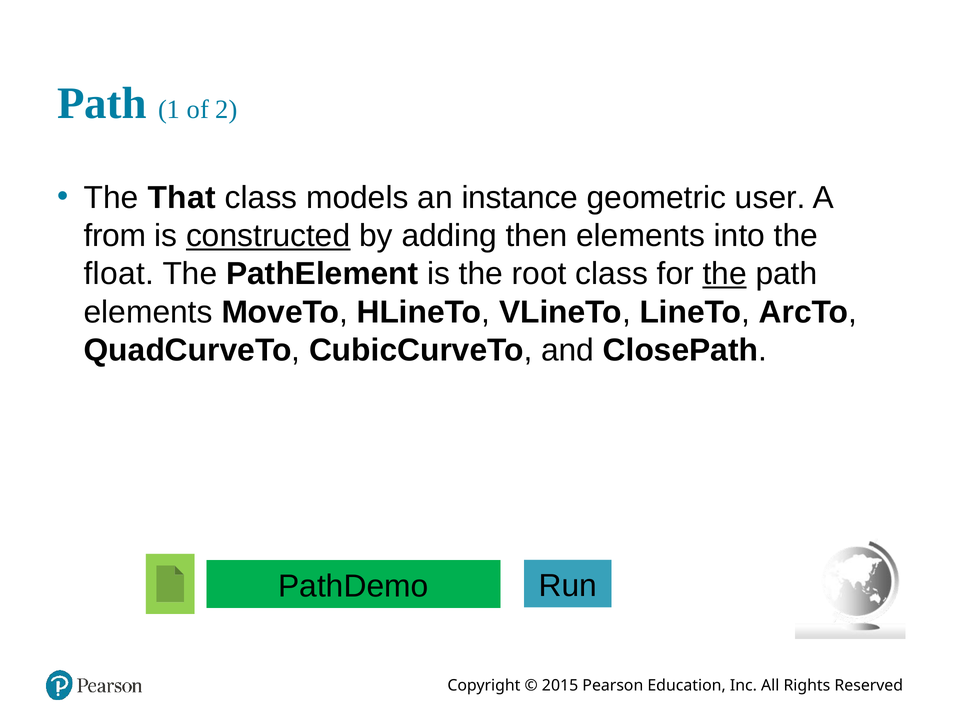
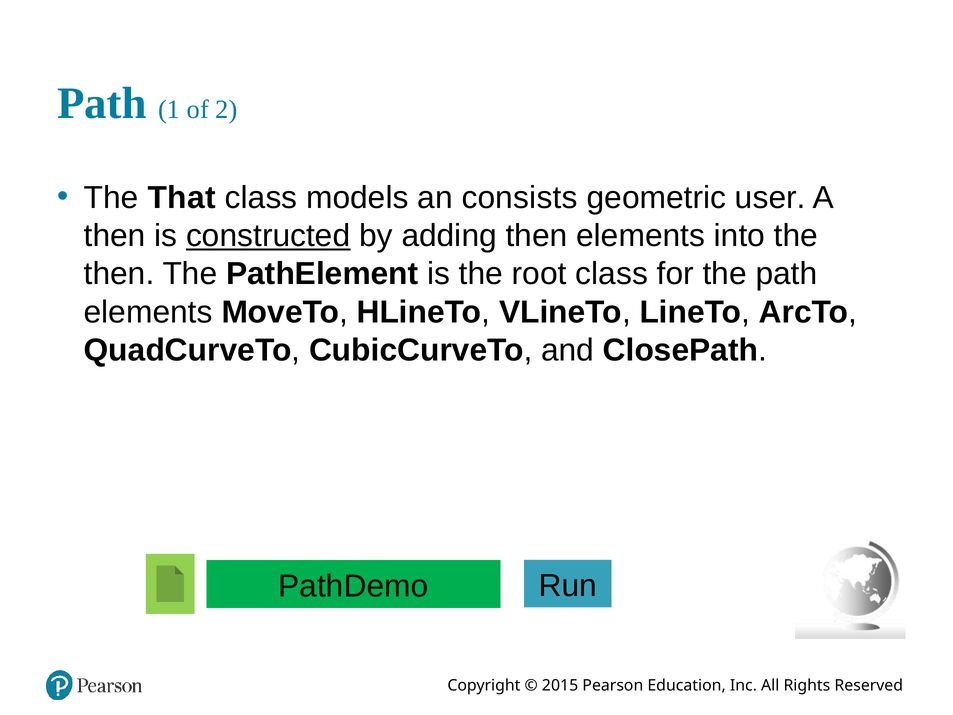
instance: instance -> consists
from at (115, 236): from -> then
float at (119, 274): float -> then
the at (725, 274) underline: present -> none
